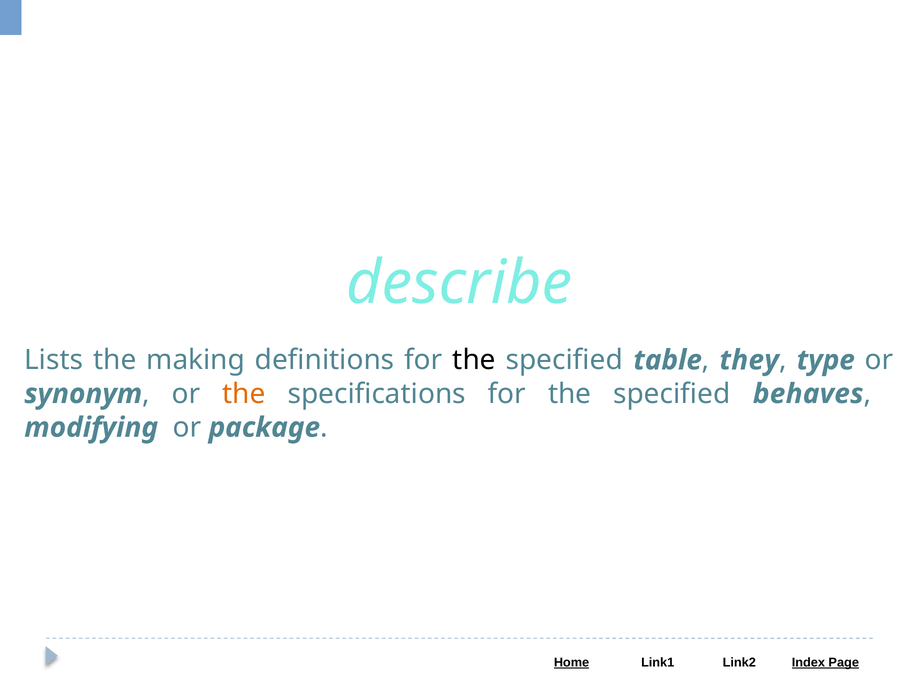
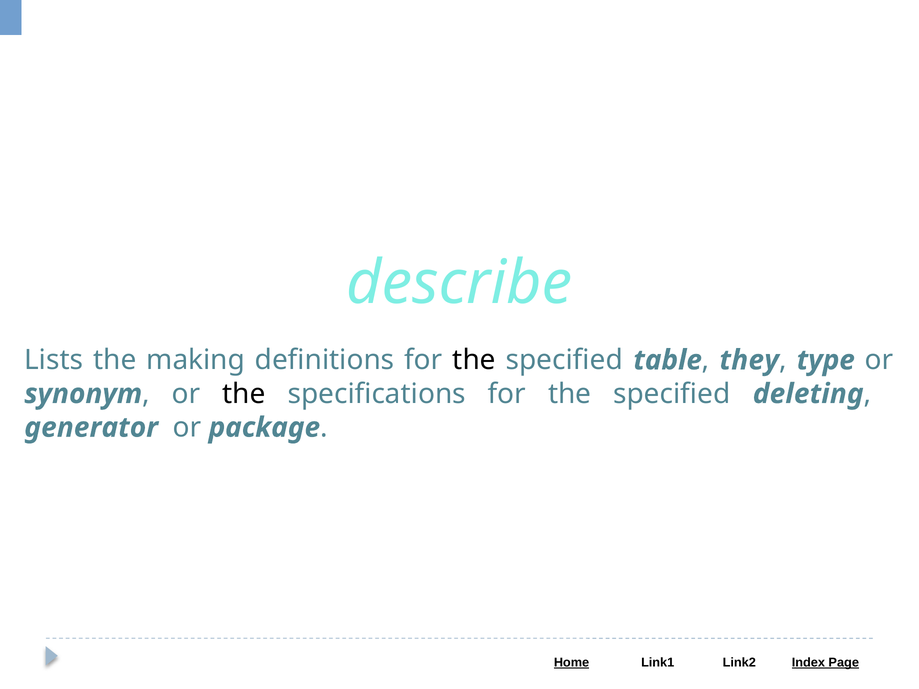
the at (244, 394) colour: orange -> black
behaves: behaves -> deleting
modifying: modifying -> generator
